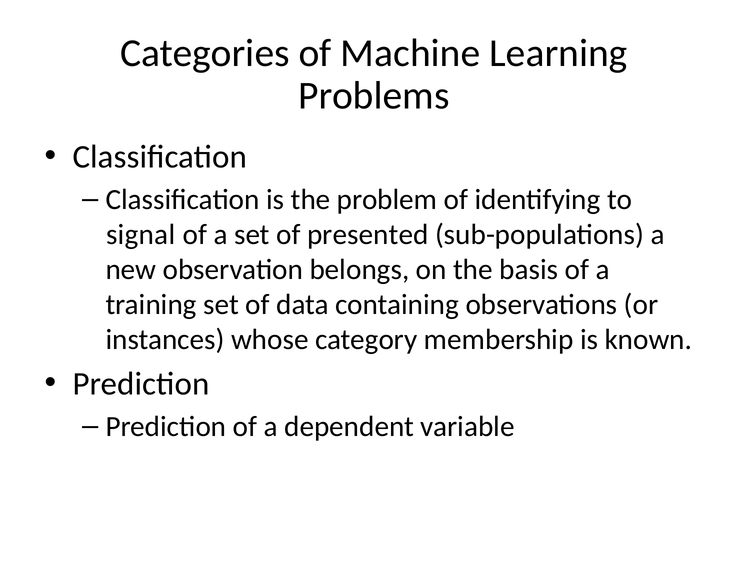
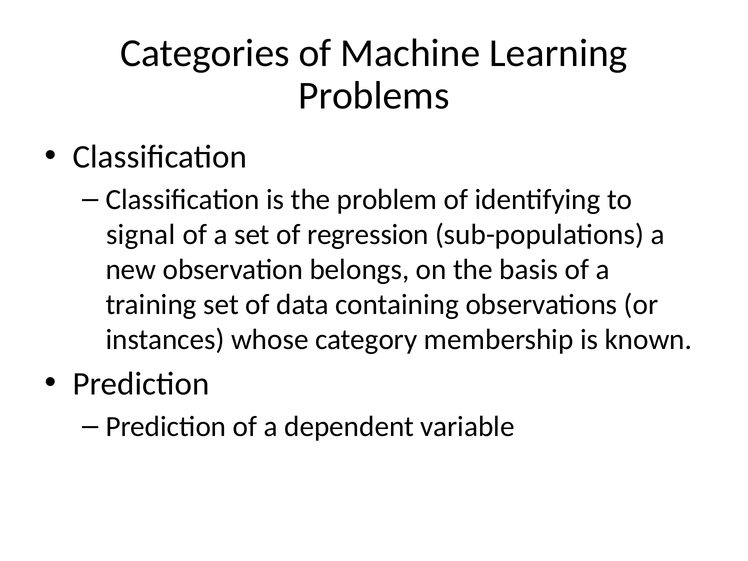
presented: presented -> regression
